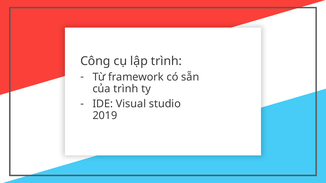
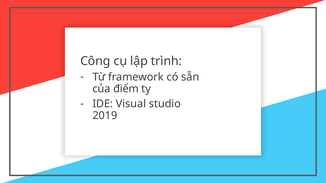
của trình: trình -> điểm
